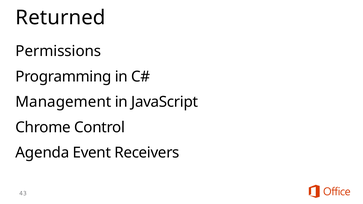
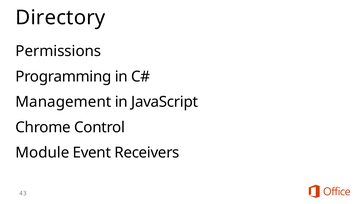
Returned: Returned -> Directory
Agenda: Agenda -> Module
